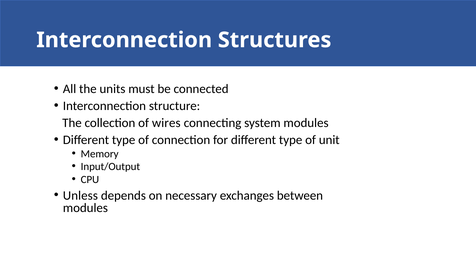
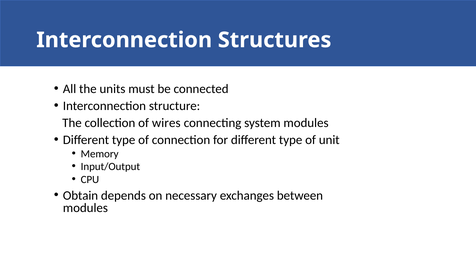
Unless: Unless -> Obtain
